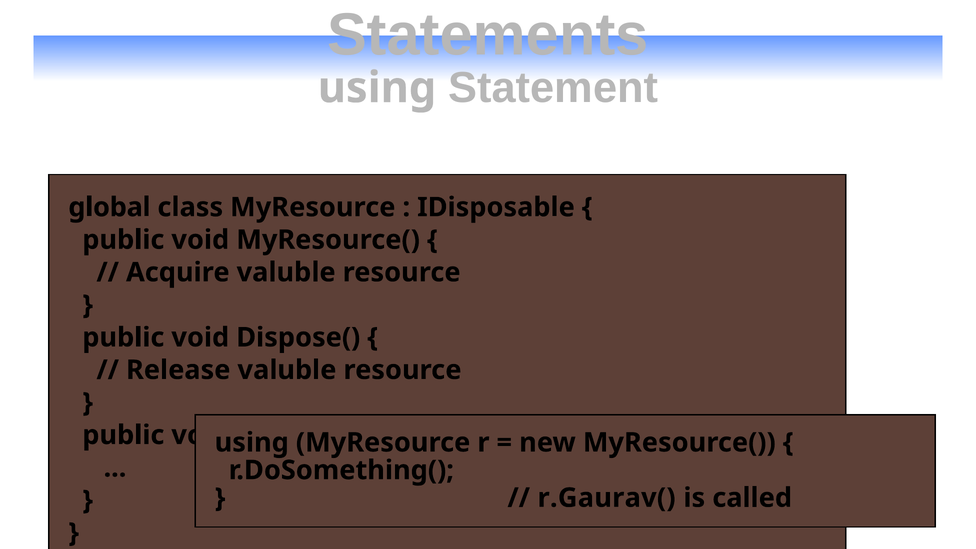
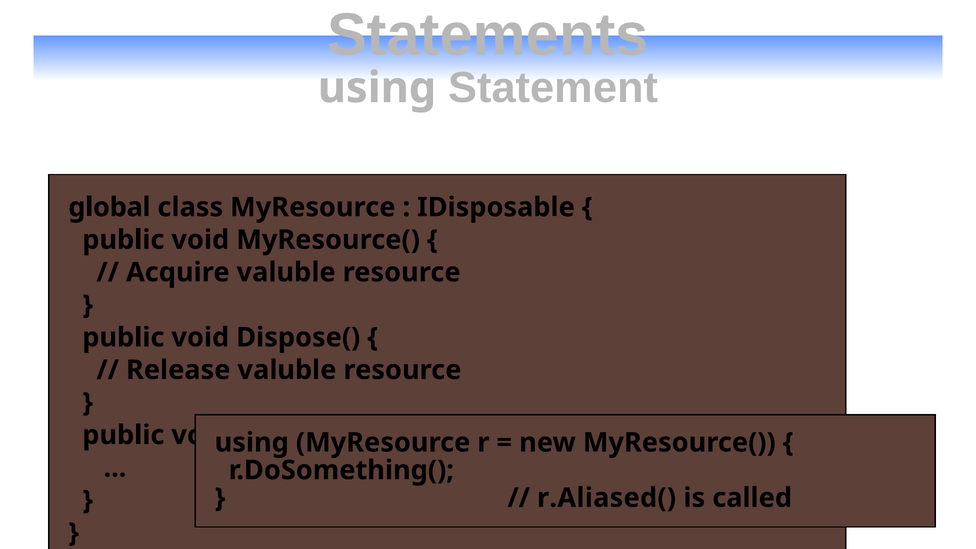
r.Gaurav(: r.Gaurav( -> r.Aliased(
